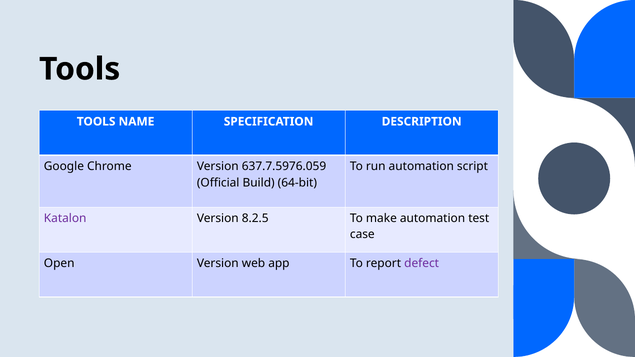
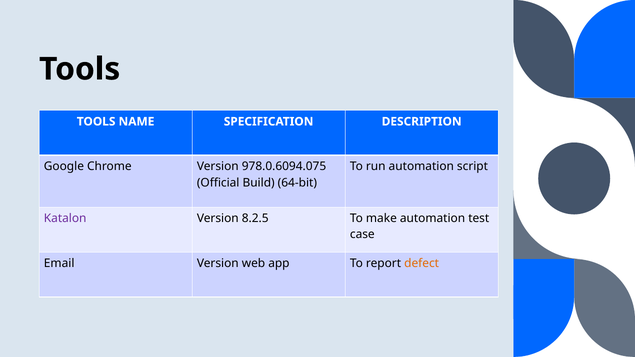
637.7.5976.059: 637.7.5976.059 -> 978.0.6094.075
Open: Open -> Email
defect colour: purple -> orange
